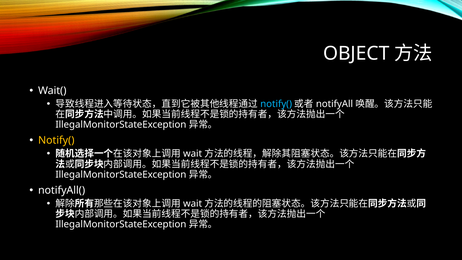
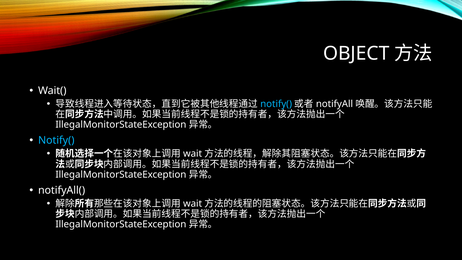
Notify( at (56, 140) colour: yellow -> light blue
